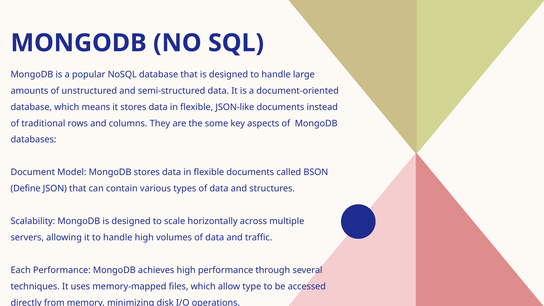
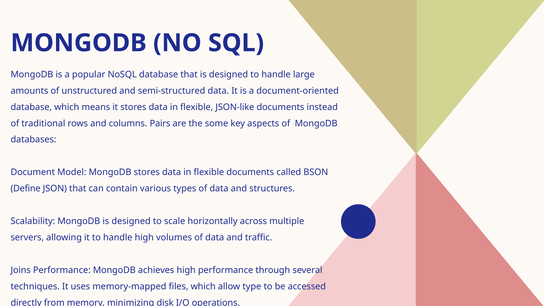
They: They -> Pairs
Each: Each -> Joins
